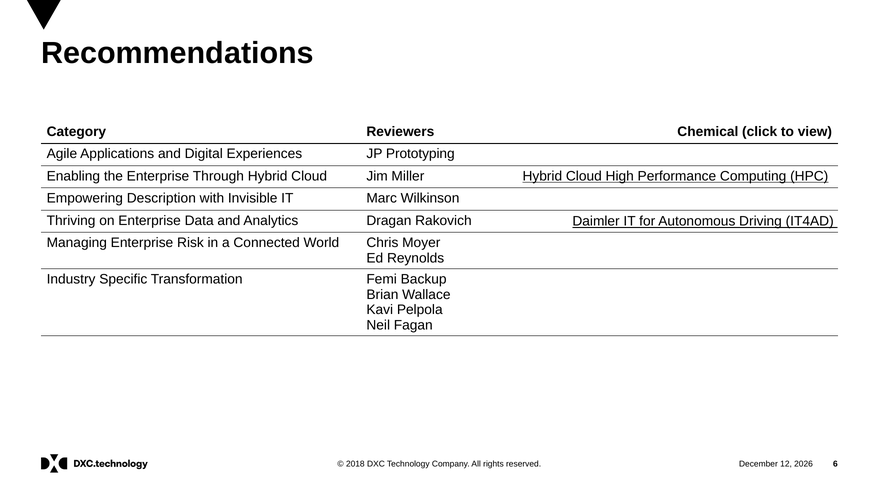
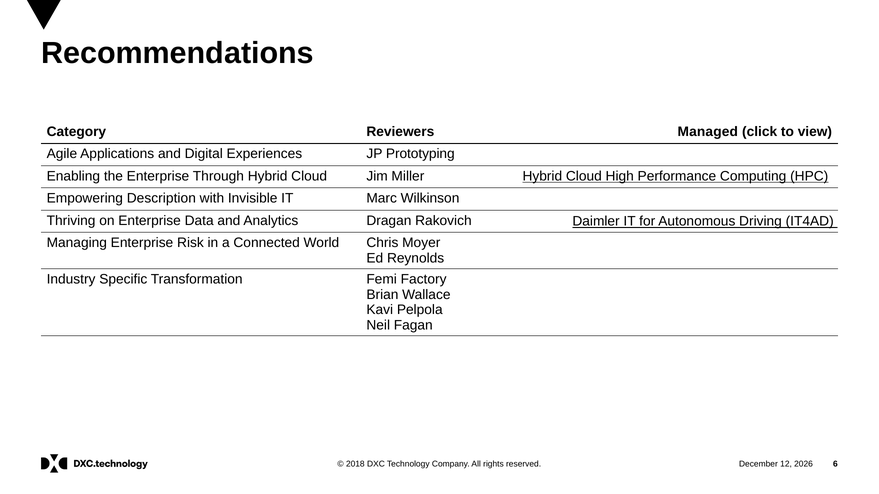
Chemical: Chemical -> Managed
Backup: Backup -> Factory
